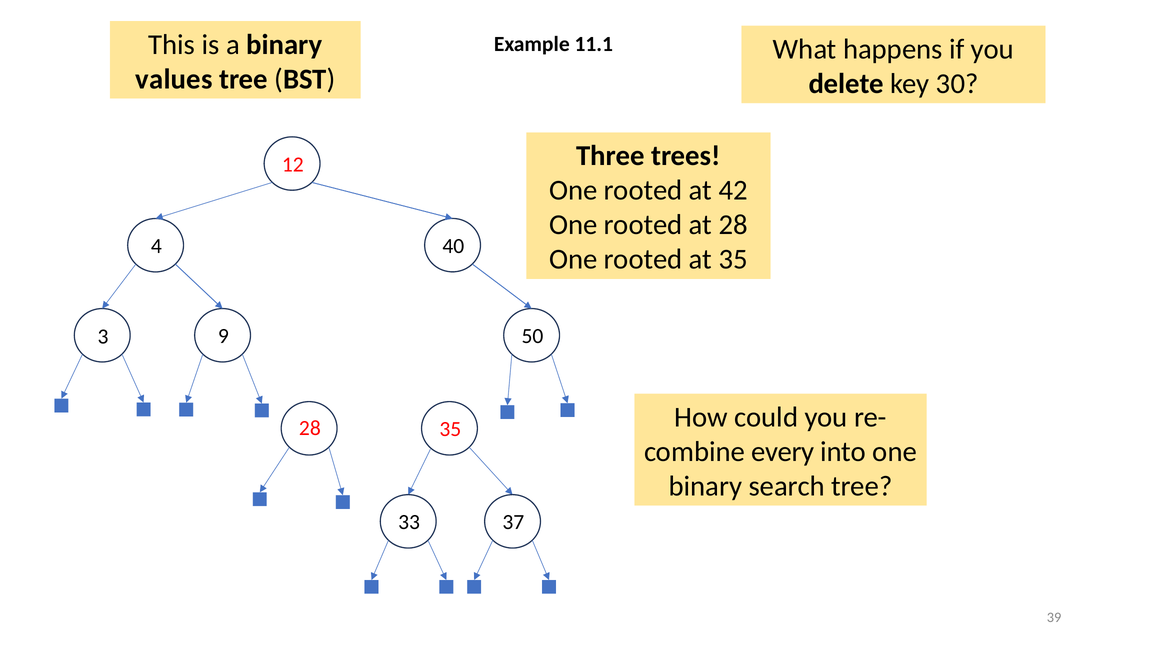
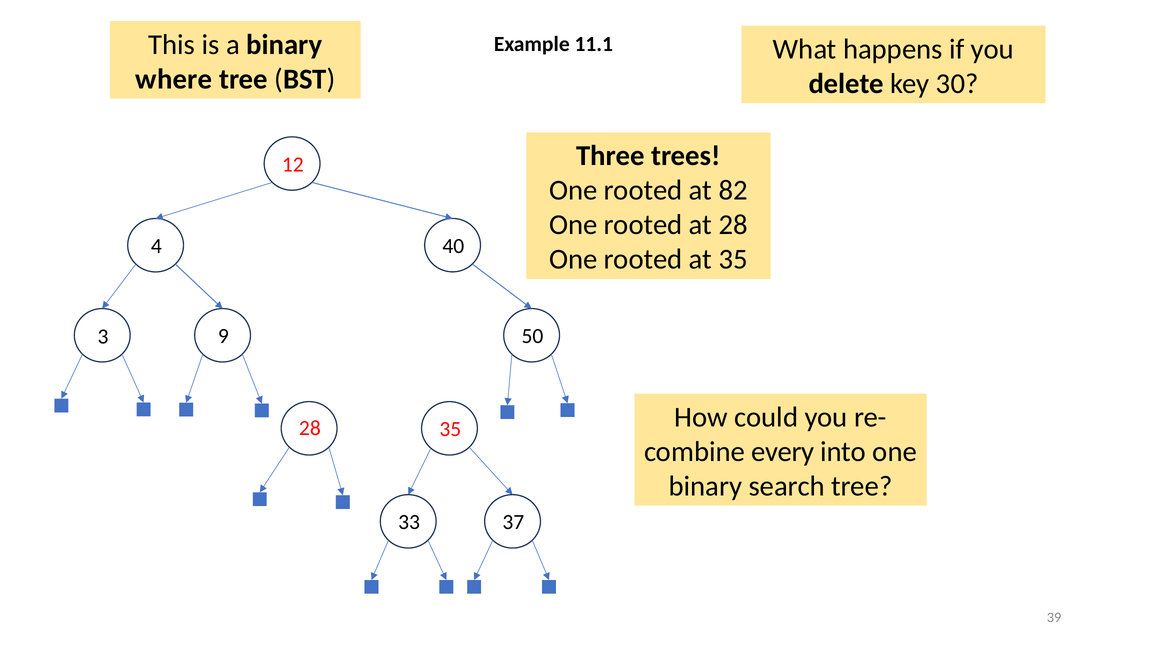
values: values -> where
42: 42 -> 82
